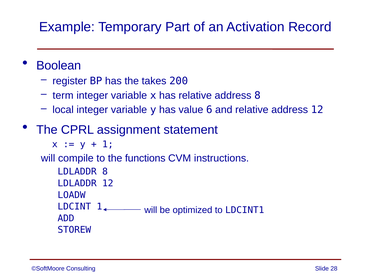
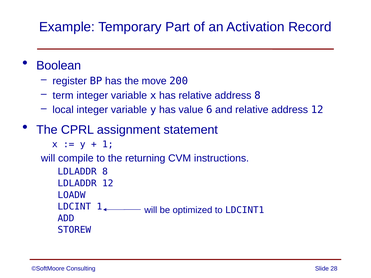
takes: takes -> move
functions: functions -> returning
